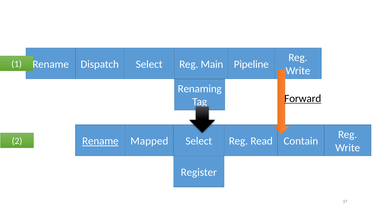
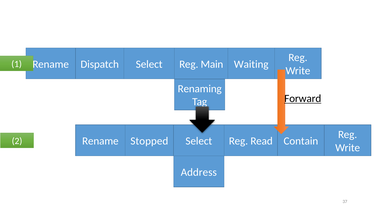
Pipeline: Pipeline -> Waiting
Rename at (100, 141) underline: present -> none
Mapped: Mapped -> Stopped
Register: Register -> Address
